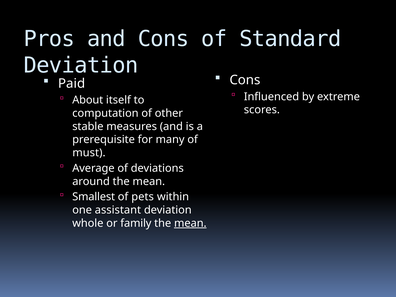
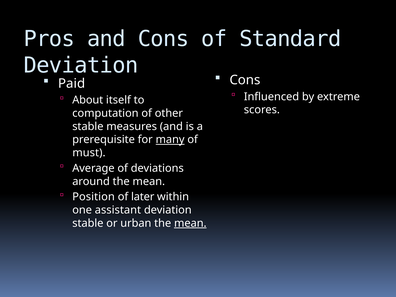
many underline: none -> present
Smallest: Smallest -> Position
pets: pets -> later
whole at (88, 223): whole -> stable
family: family -> urban
